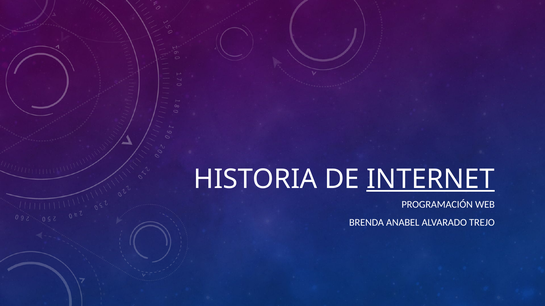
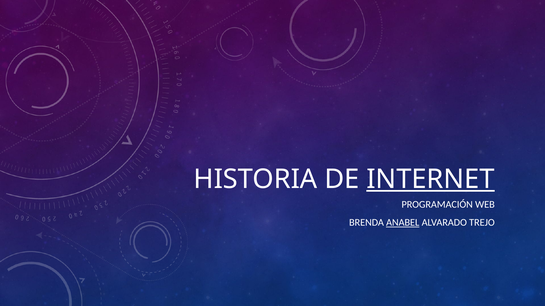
ANABEL underline: none -> present
